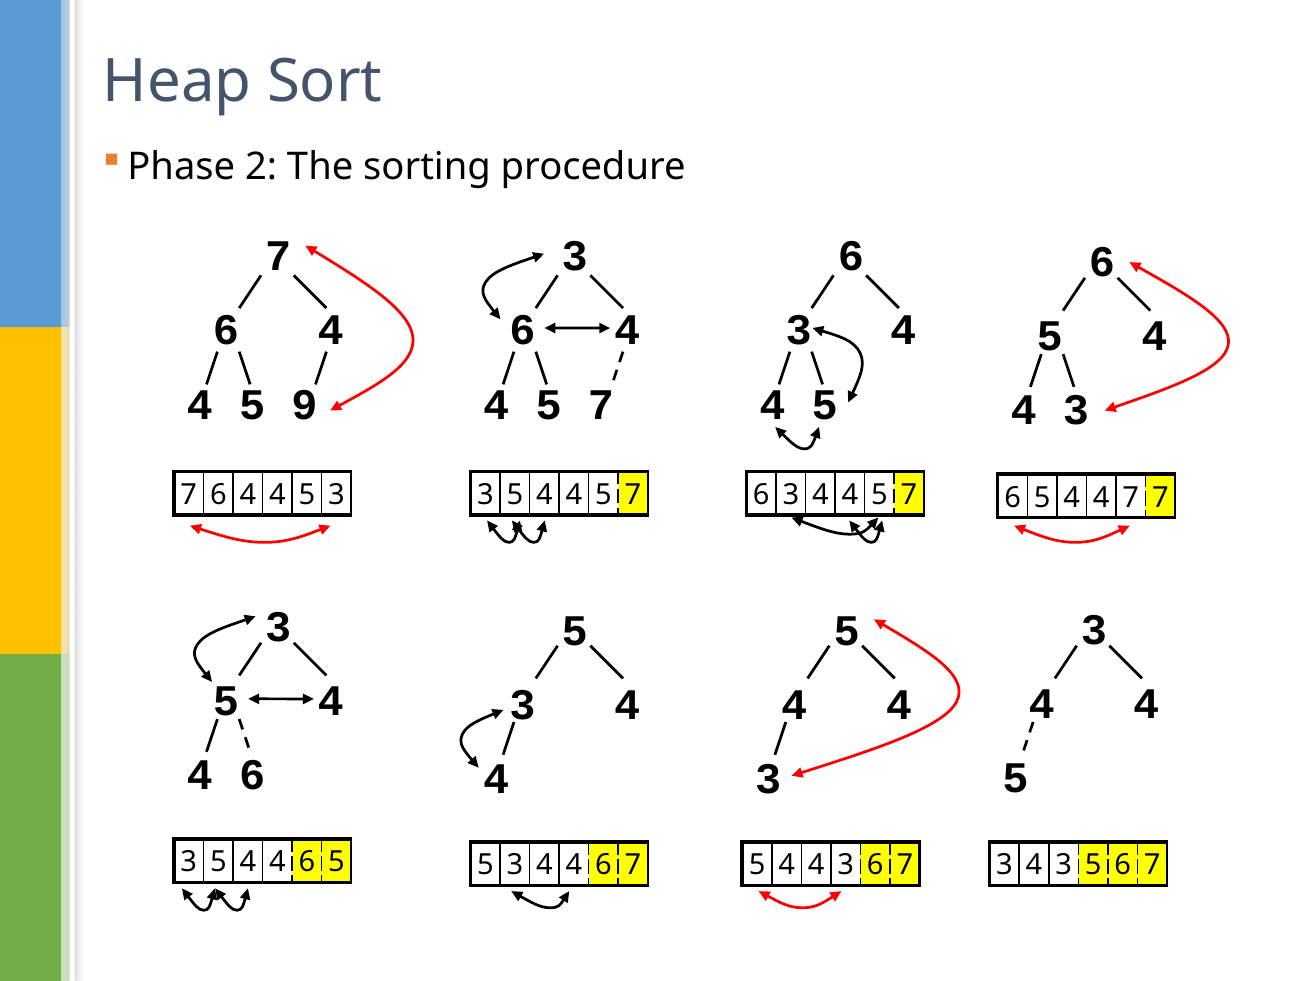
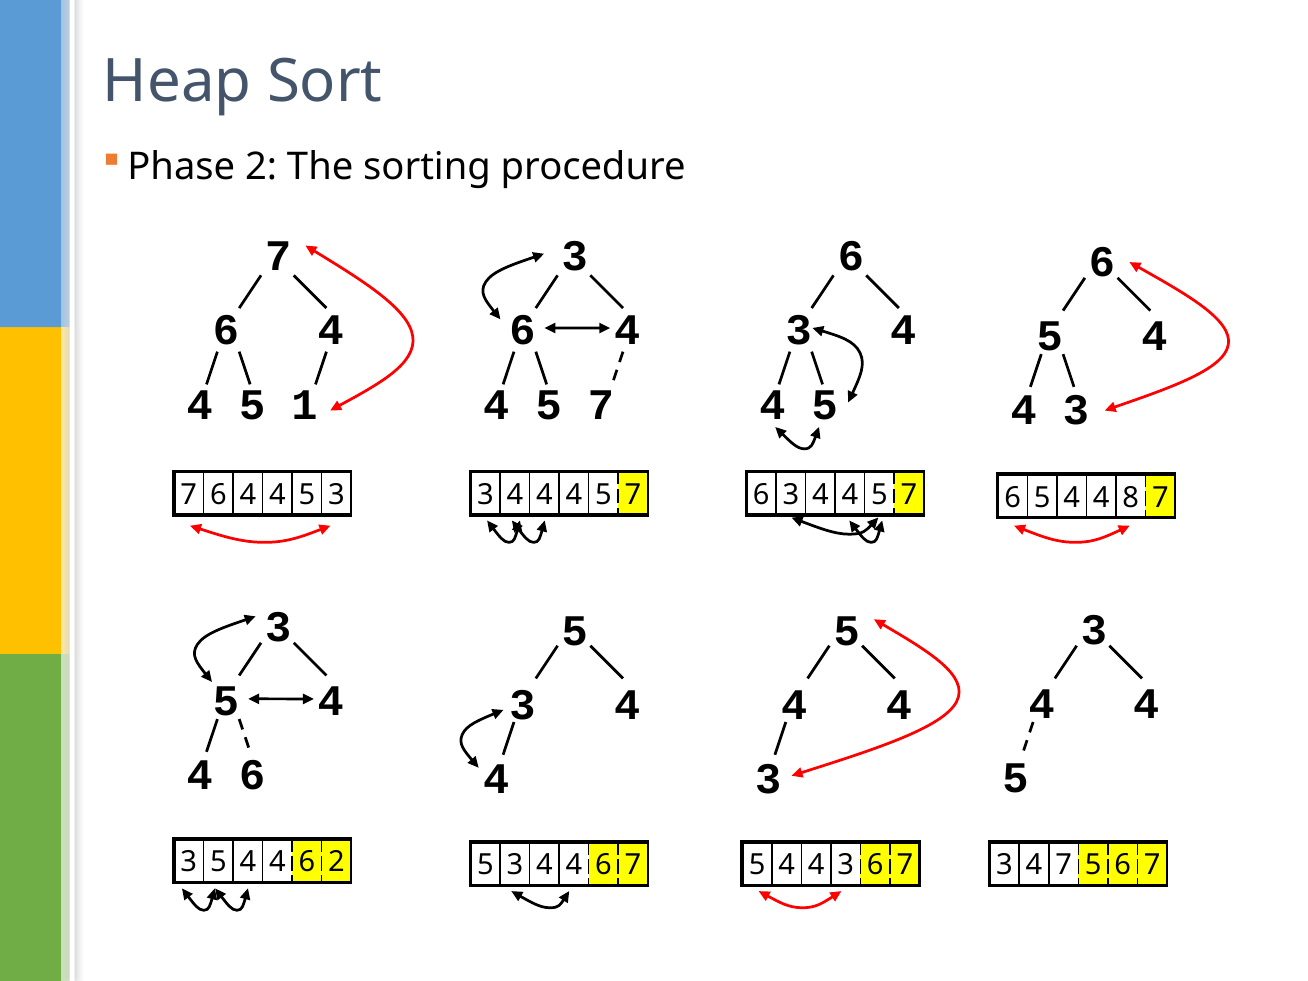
9: 9 -> 1
5 at (515, 495): 5 -> 4
4 7: 7 -> 8
4 6 5: 5 -> 2
3 4 3: 3 -> 7
